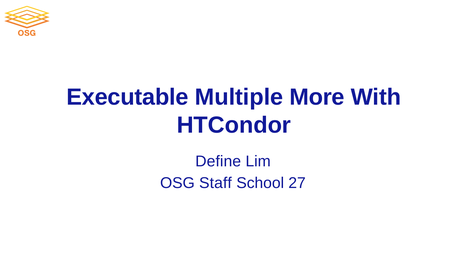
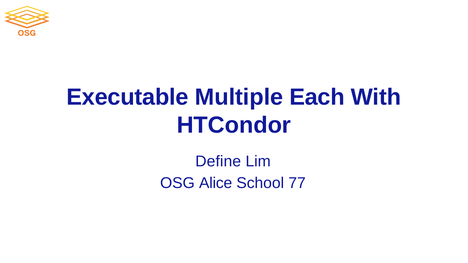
More: More -> Each
Staff: Staff -> Alice
27: 27 -> 77
